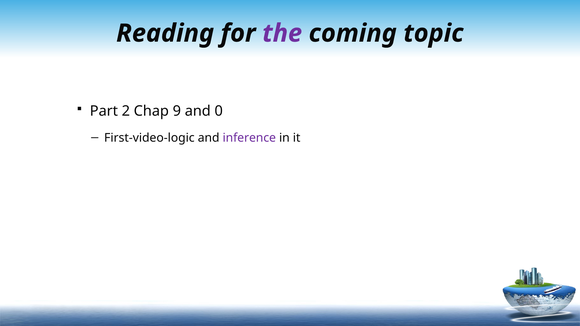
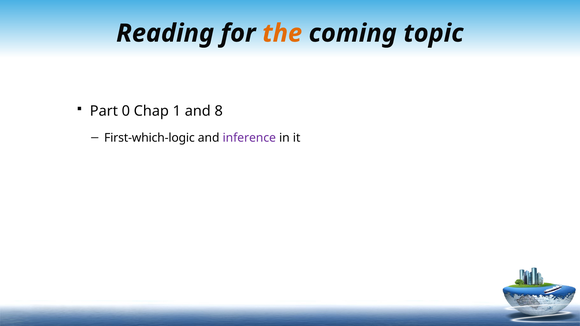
the colour: purple -> orange
2: 2 -> 0
9: 9 -> 1
0: 0 -> 8
First-video-logic: First-video-logic -> First-which-logic
